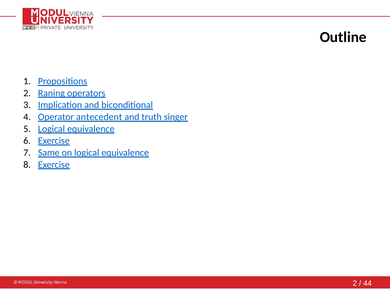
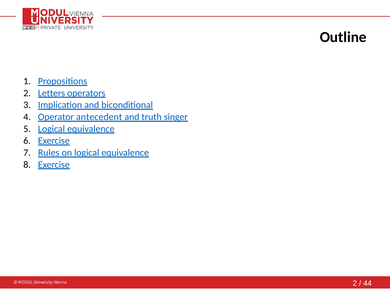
Raning: Raning -> Letters
Same: Same -> Rules
